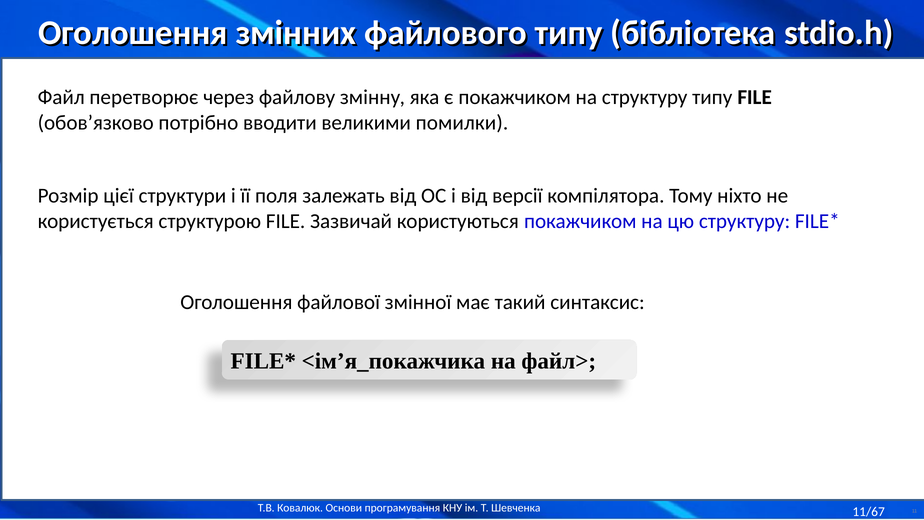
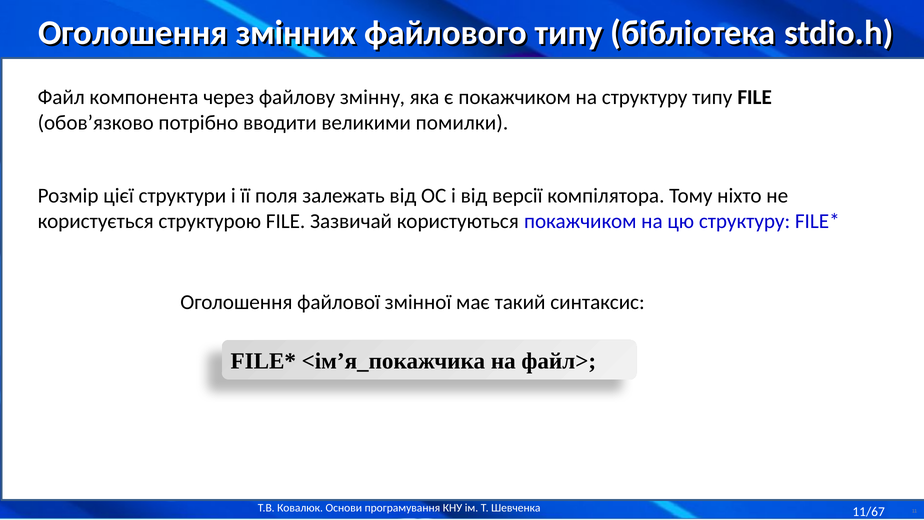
перетворює: перетворює -> компонента
